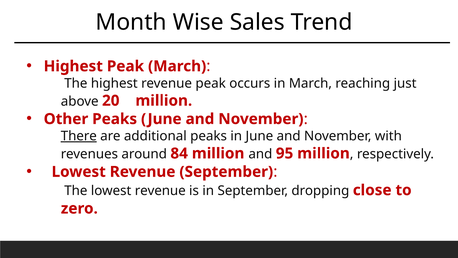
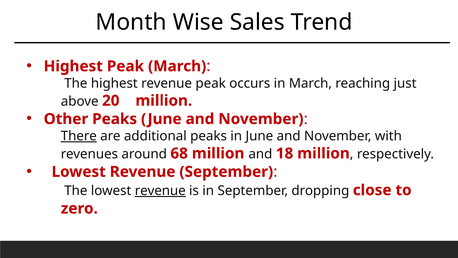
84: 84 -> 68
95: 95 -> 18
revenue at (160, 190) underline: none -> present
